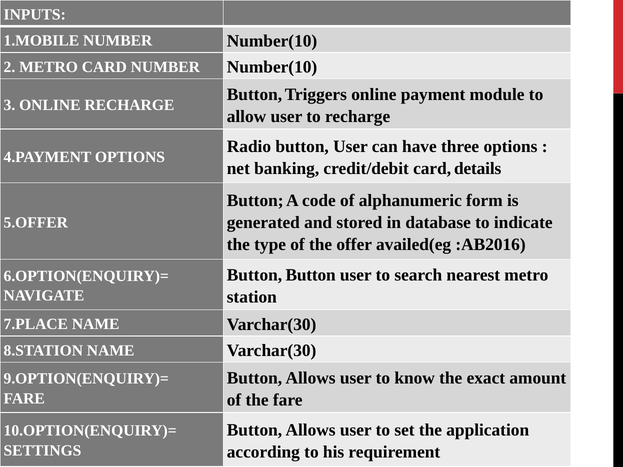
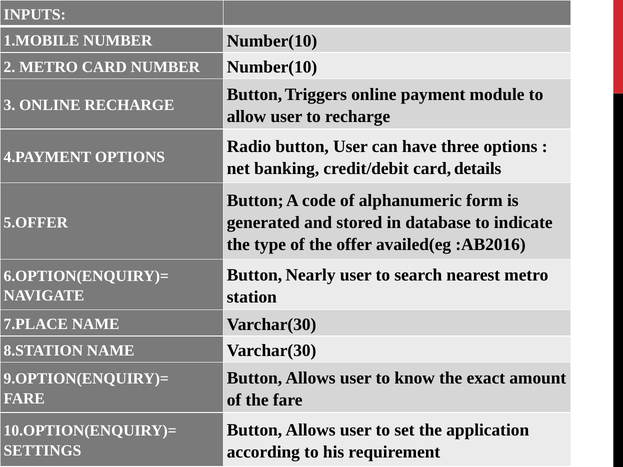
Button Button: Button -> Nearly
